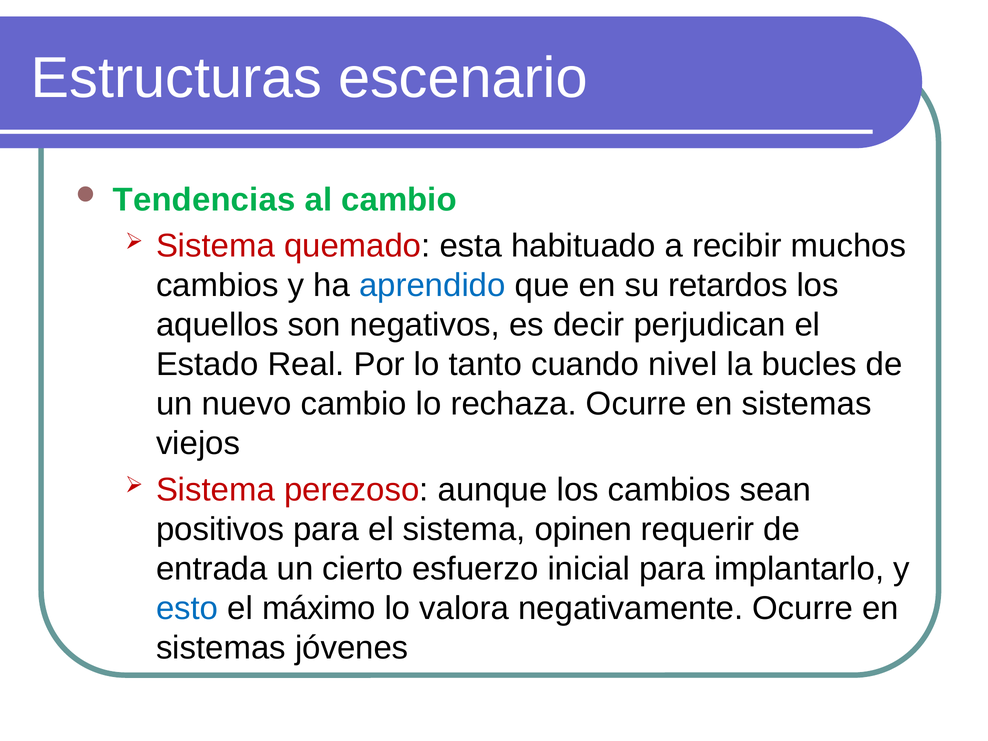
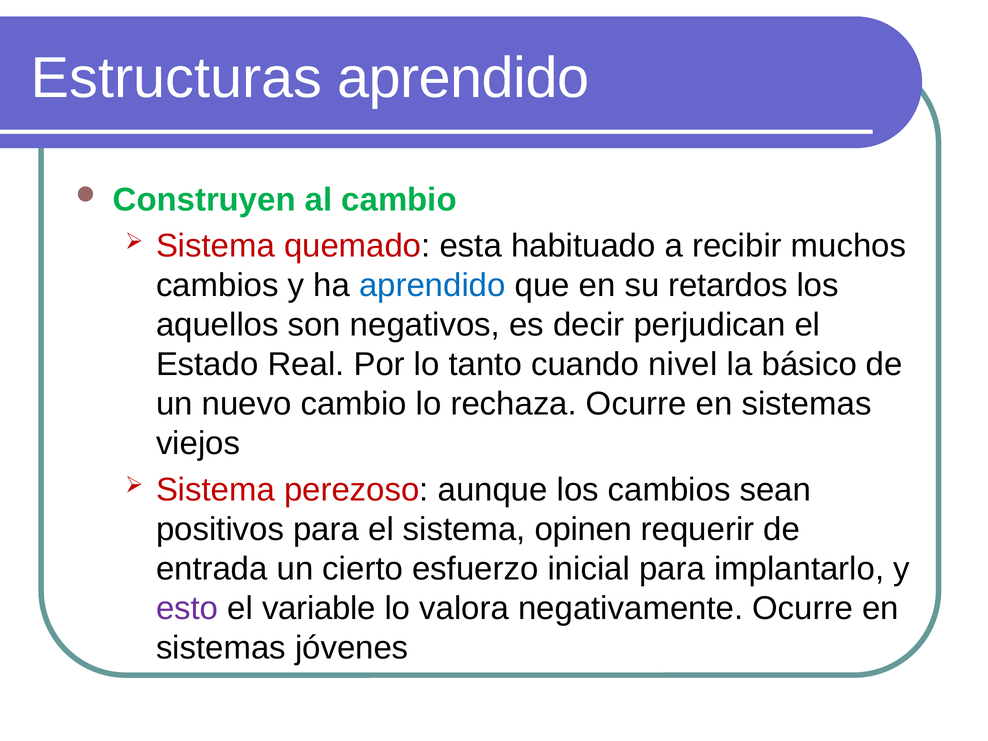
Estructuras escenario: escenario -> aprendido
Tendencias: Tendencias -> Construyen
bucles: bucles -> básico
esto colour: blue -> purple
máximo: máximo -> variable
